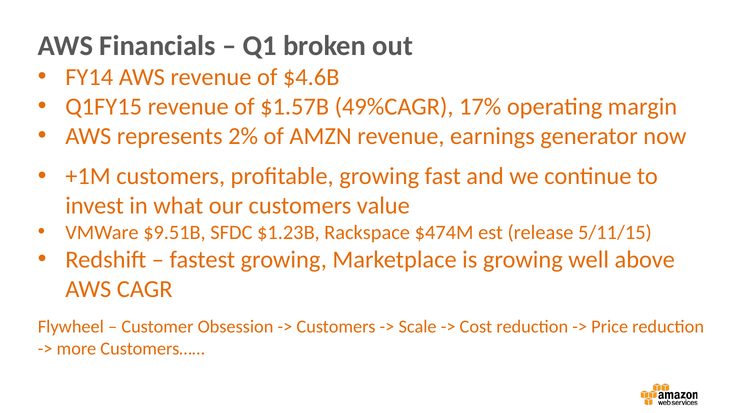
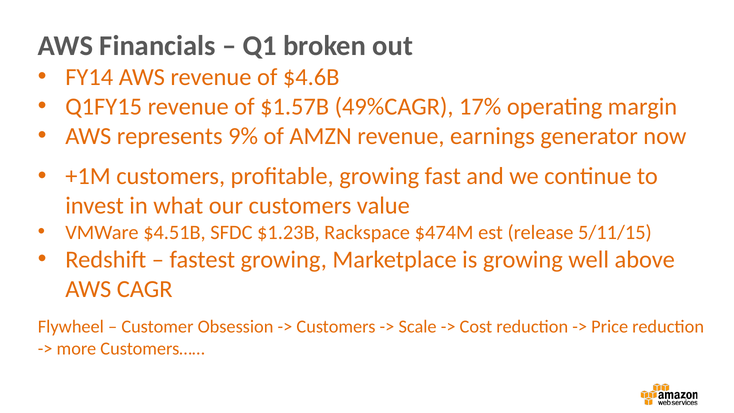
2%: 2% -> 9%
$9.51B: $9.51B -> $4.51B
